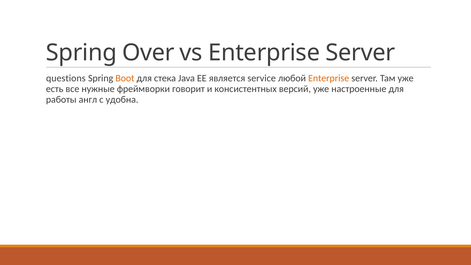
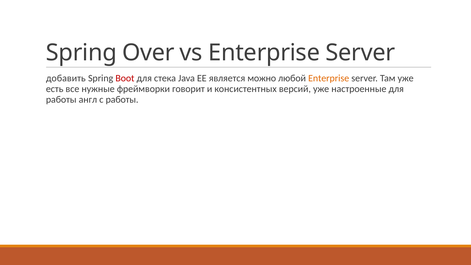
questions: questions -> добавить
Boot colour: orange -> red
service: service -> можно
с удобна: удобна -> работы
